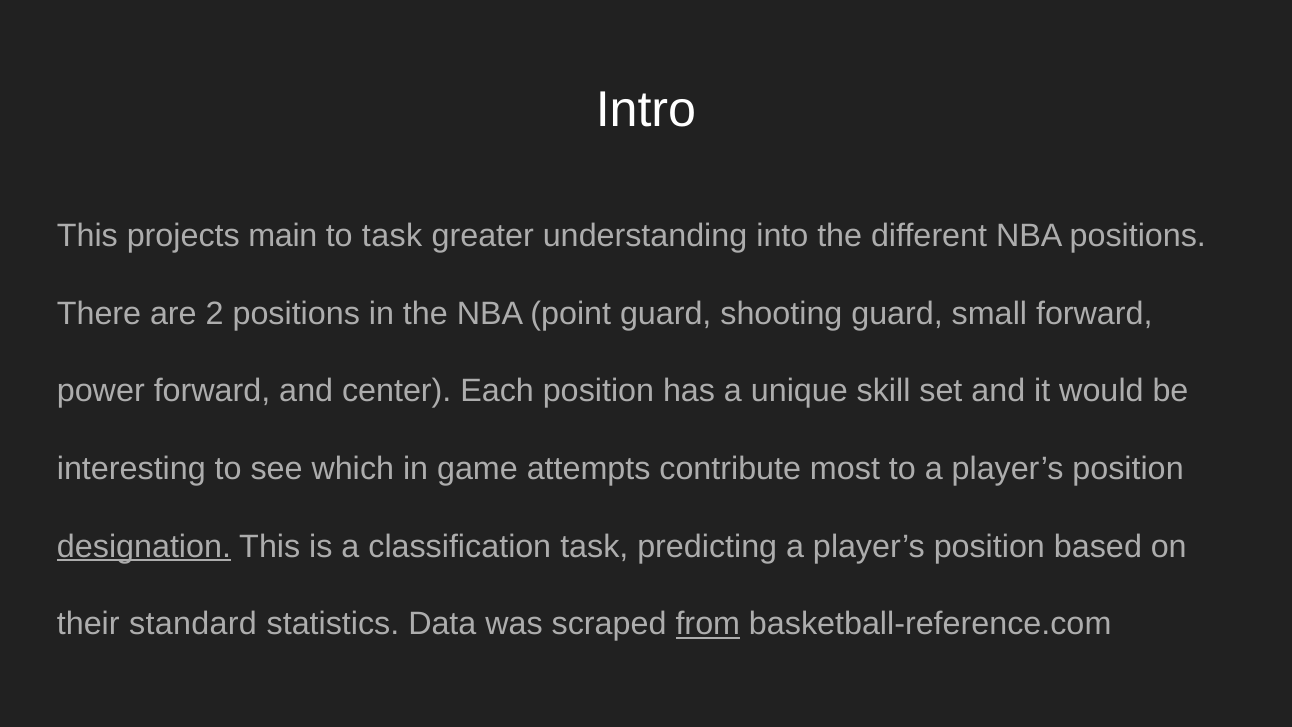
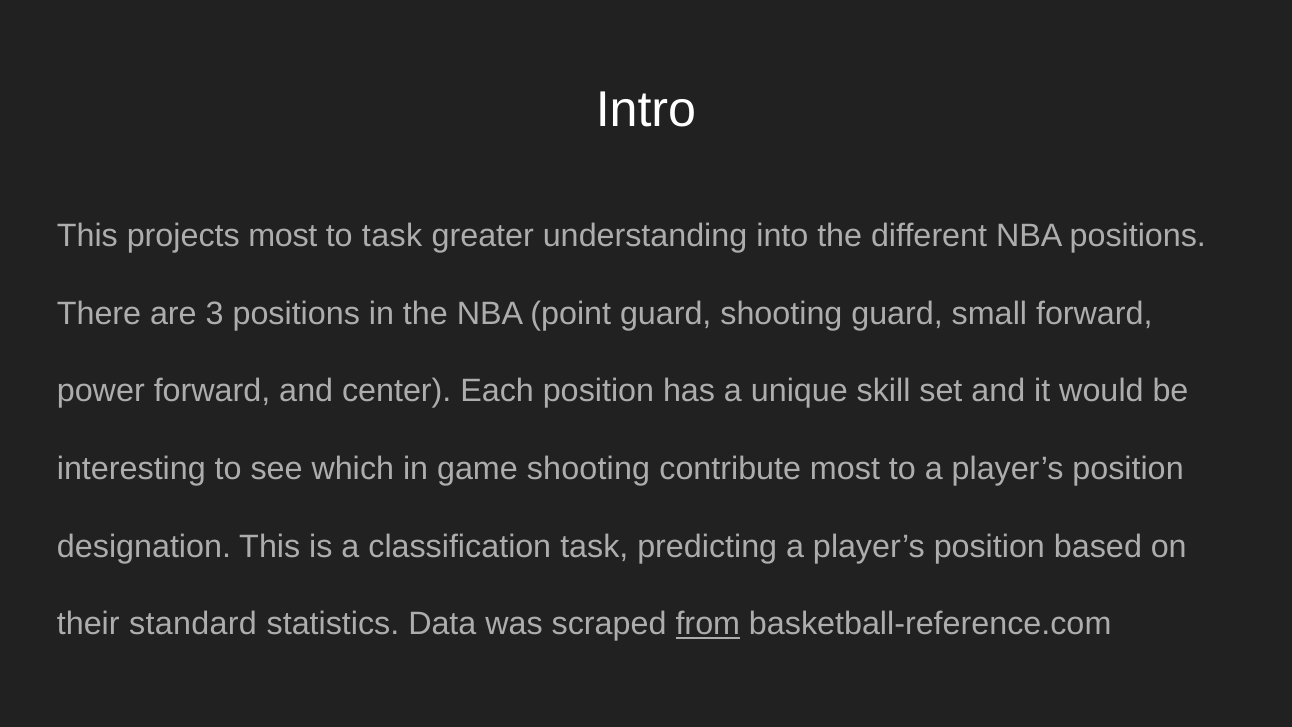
projects main: main -> most
2: 2 -> 3
game attempts: attempts -> shooting
designation underline: present -> none
